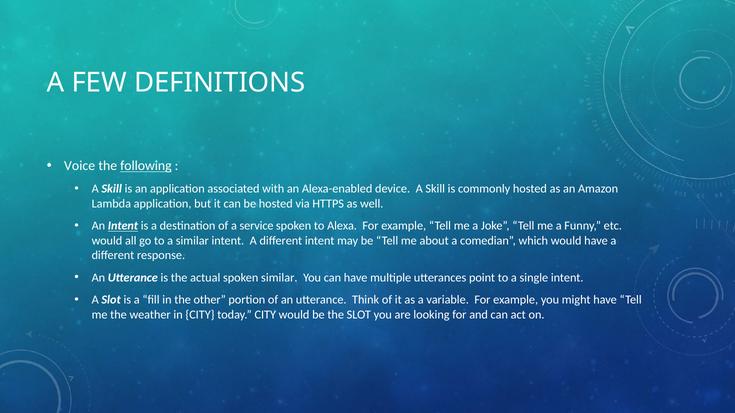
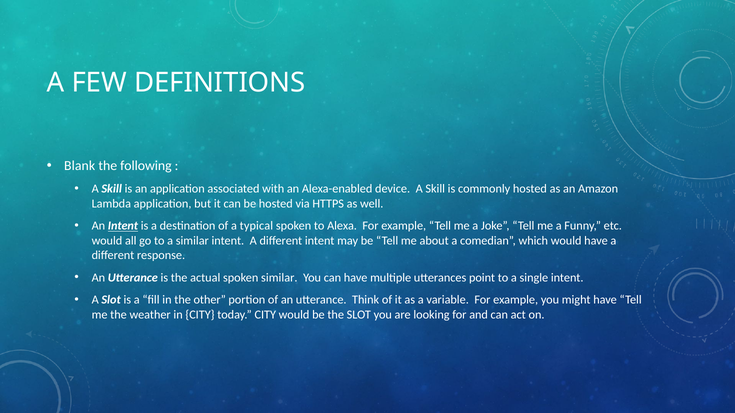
Voice: Voice -> Blank
following underline: present -> none
service: service -> typical
